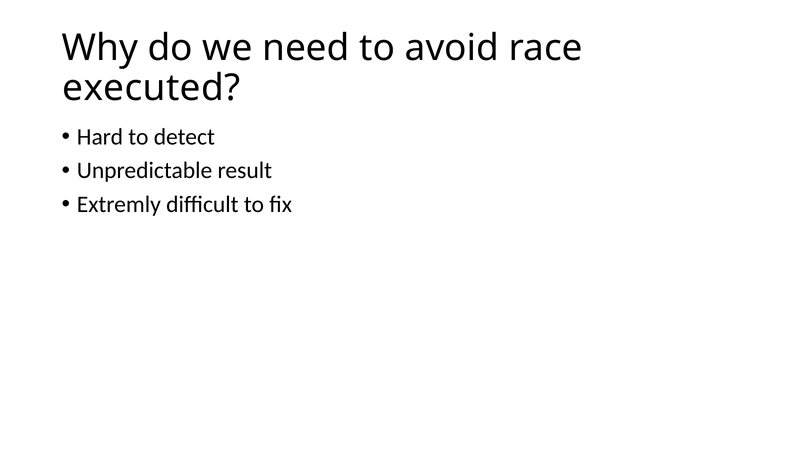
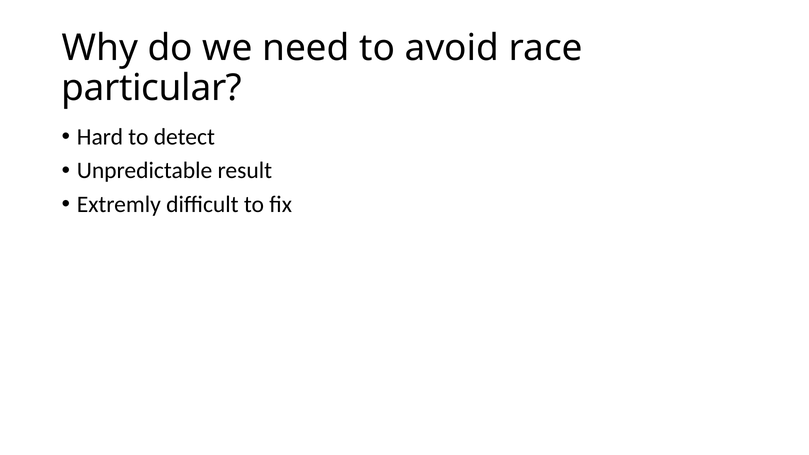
executed: executed -> particular
